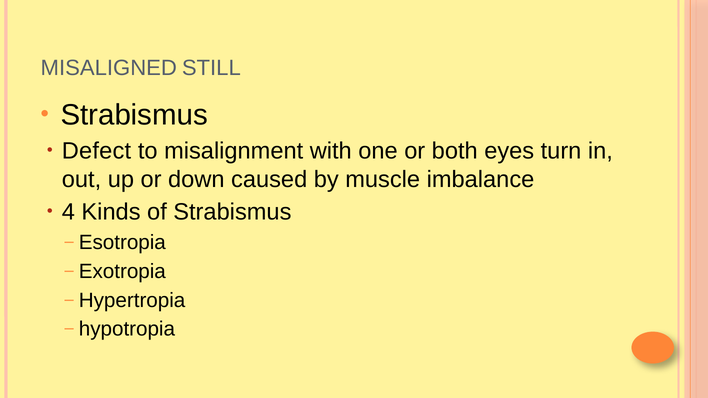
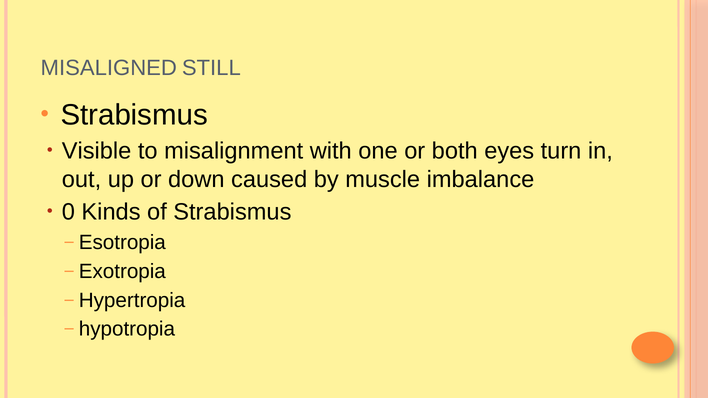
Defect: Defect -> Visible
4: 4 -> 0
